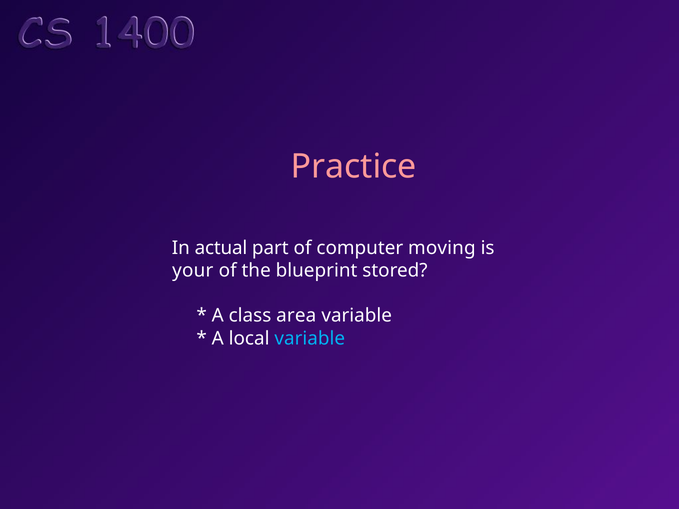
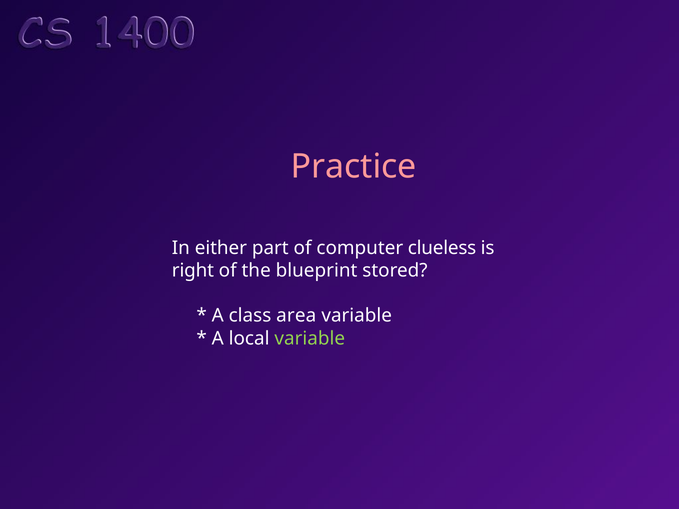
actual: actual -> either
moving: moving -> clueless
your: your -> right
variable at (310, 339) colour: light blue -> light green
